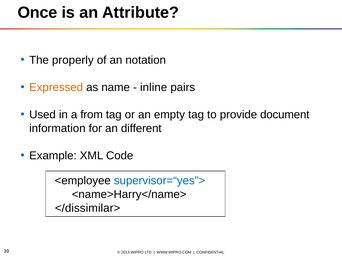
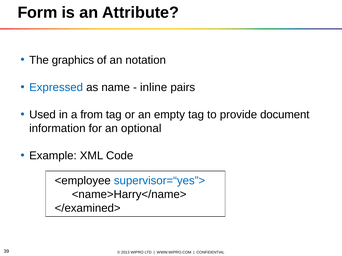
Once: Once -> Form
properly: properly -> graphics
Expressed colour: orange -> blue
different: different -> optional
</dissimilar>: </dissimilar> -> </examined>
